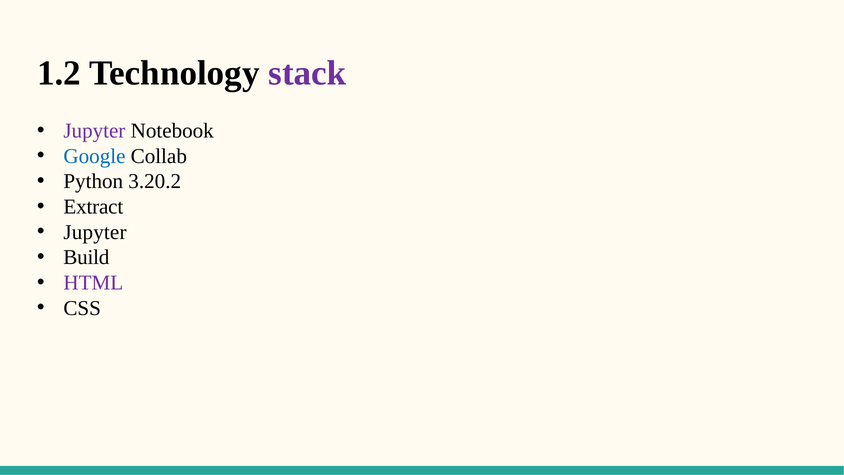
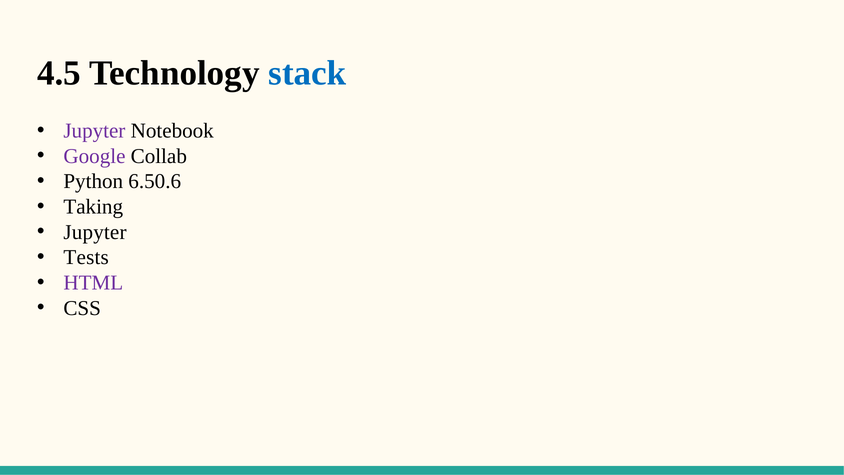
1.2: 1.2 -> 4.5
stack colour: purple -> blue
Google colour: blue -> purple
3.20.2: 3.20.2 -> 6.50.6
Extract: Extract -> Taking
Build: Build -> Tests
